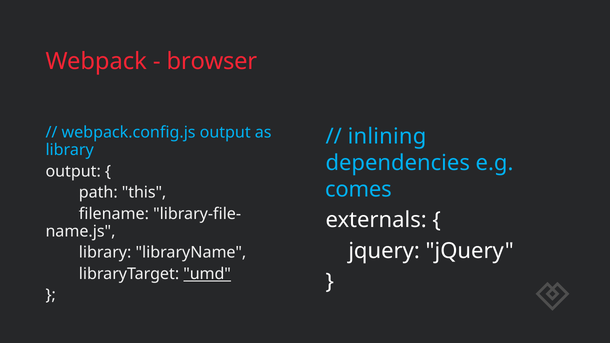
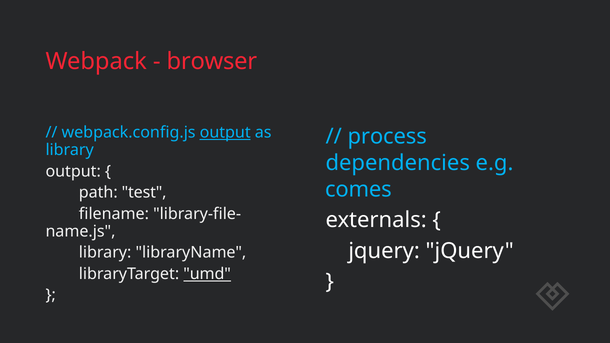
output at (225, 133) underline: none -> present
inlining: inlining -> process
this: this -> test
